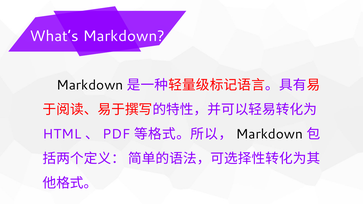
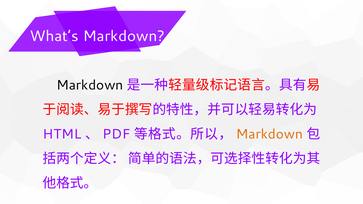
Markdown at (269, 134) colour: black -> orange
